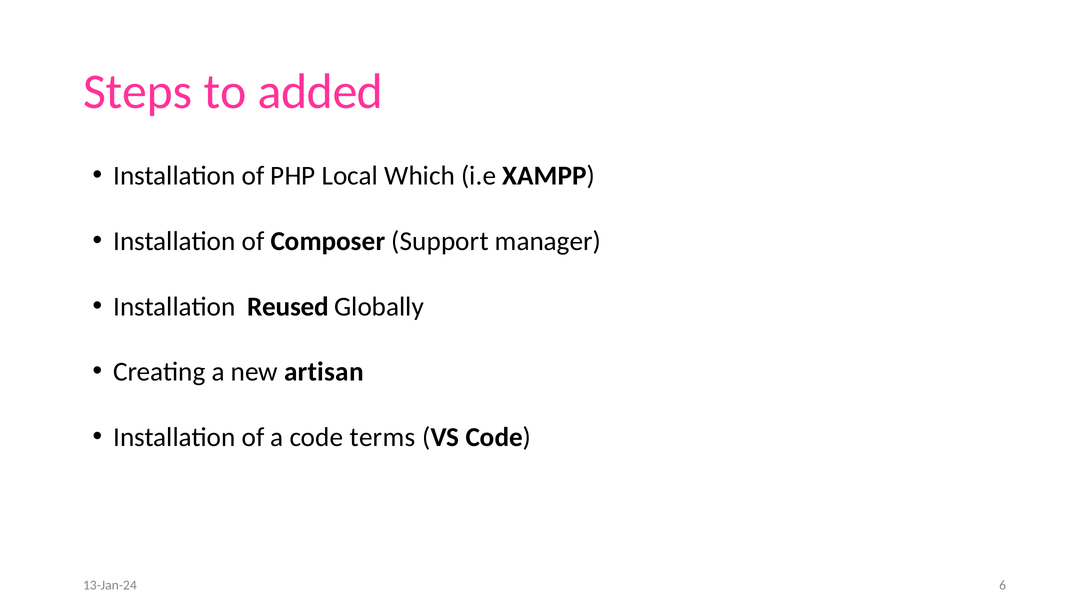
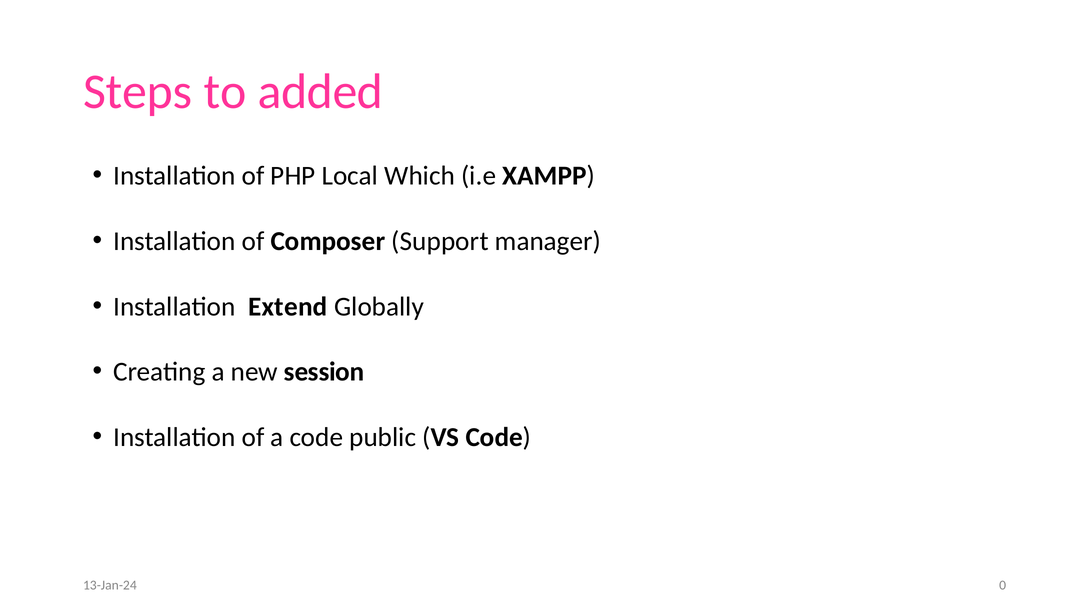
Reused: Reused -> Extend
artisan: artisan -> session
terms: terms -> public
6: 6 -> 0
